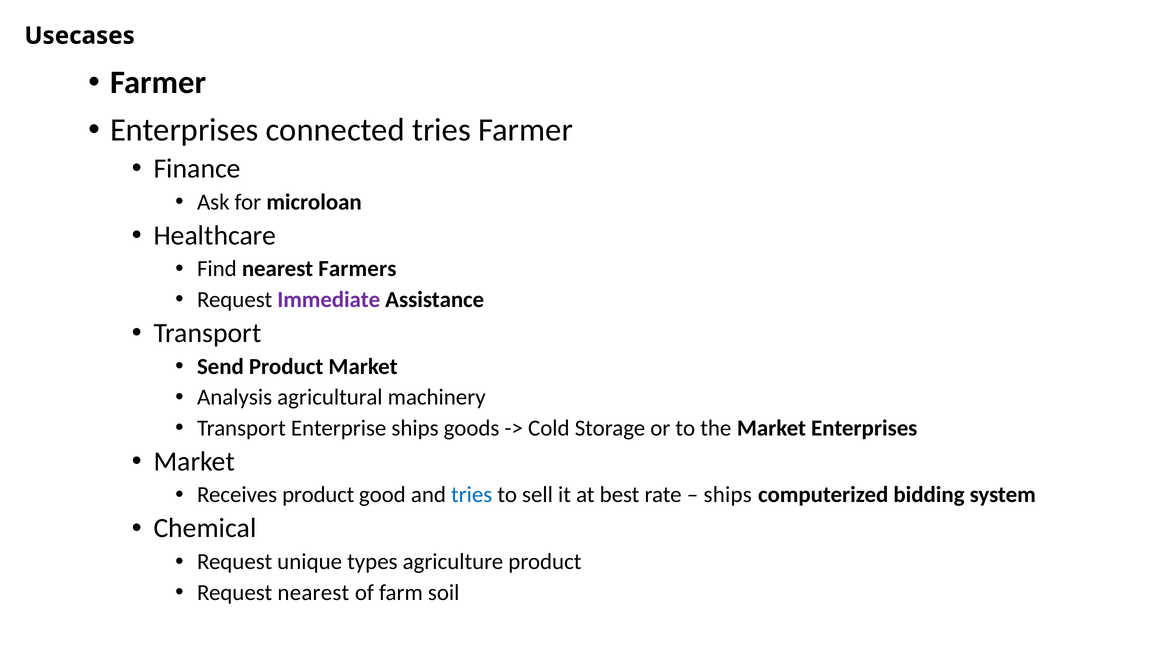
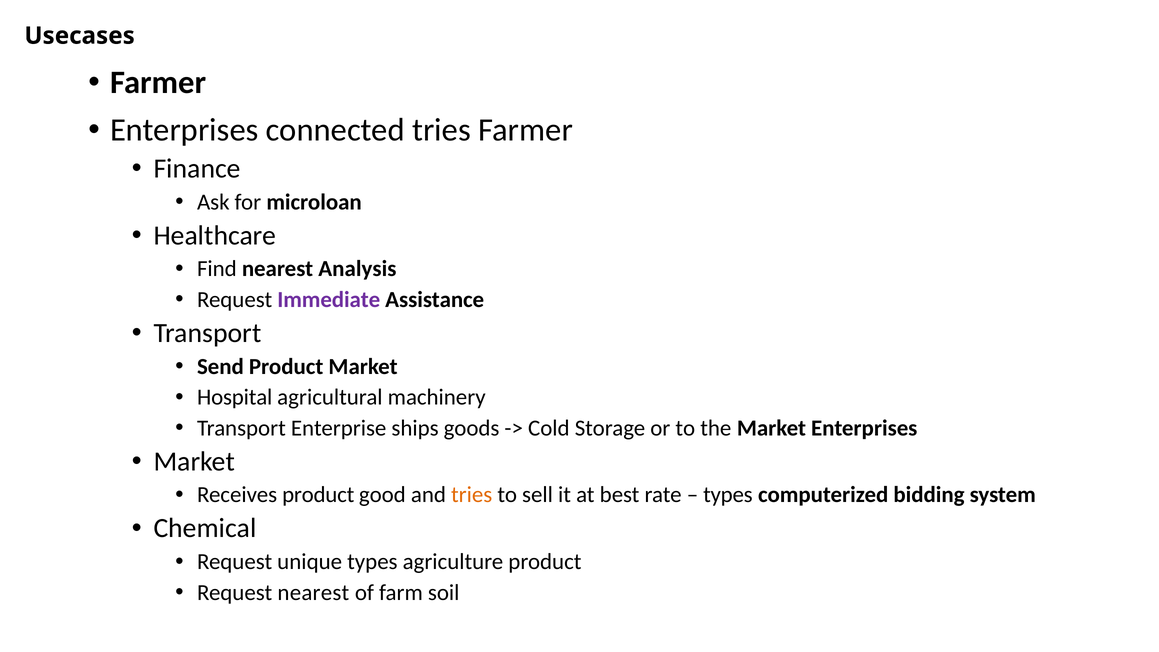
Farmers: Farmers -> Analysis
Analysis: Analysis -> Hospital
tries at (472, 495) colour: blue -> orange
ships at (728, 495): ships -> types
